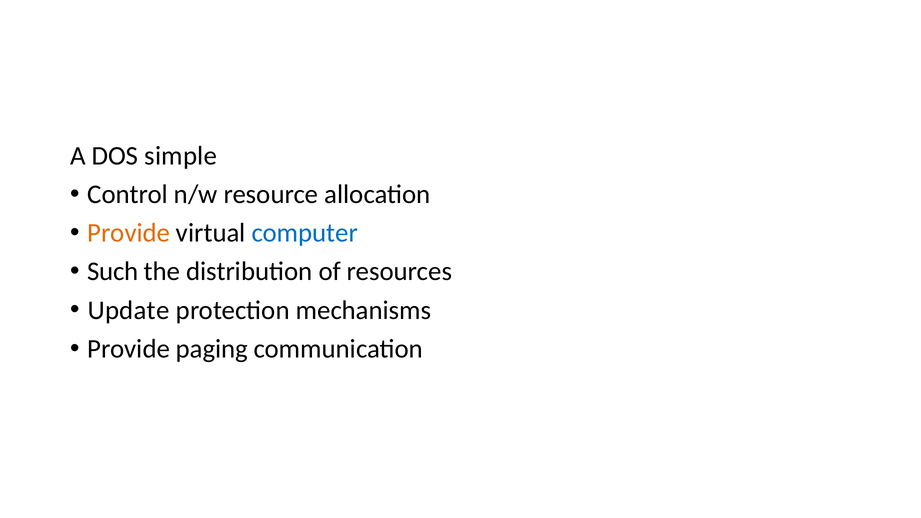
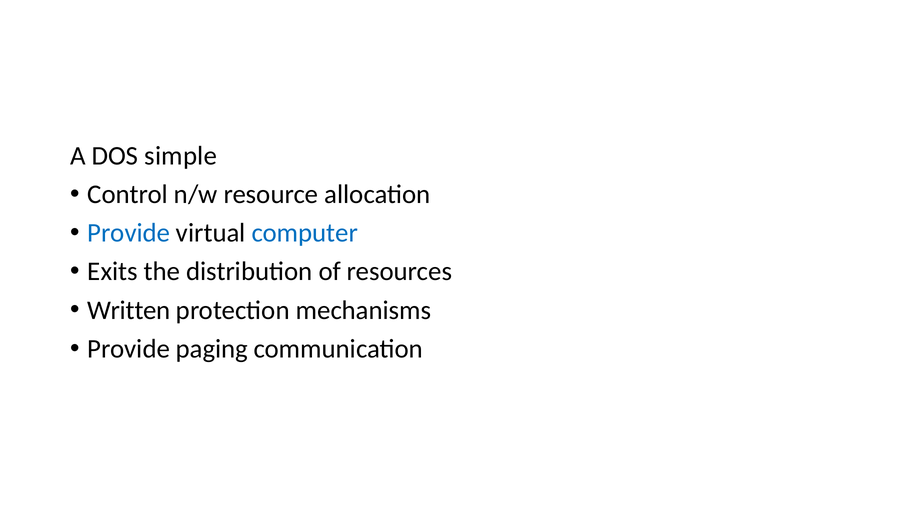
Provide at (129, 233) colour: orange -> blue
Such: Such -> Exits
Update: Update -> Written
